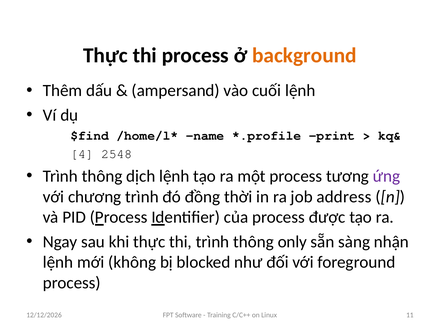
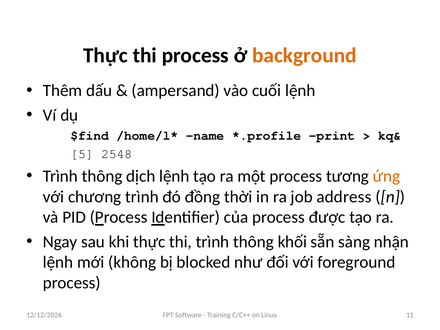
4: 4 -> 5
ứng colour: purple -> orange
only: only -> khối
